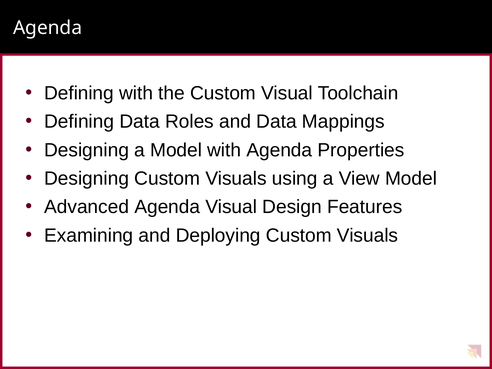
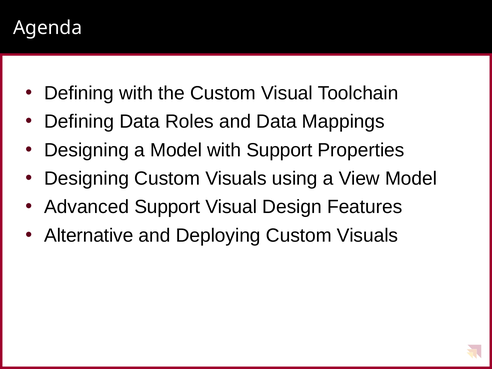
with Agenda: Agenda -> Support
Advanced Agenda: Agenda -> Support
Examining: Examining -> Alternative
